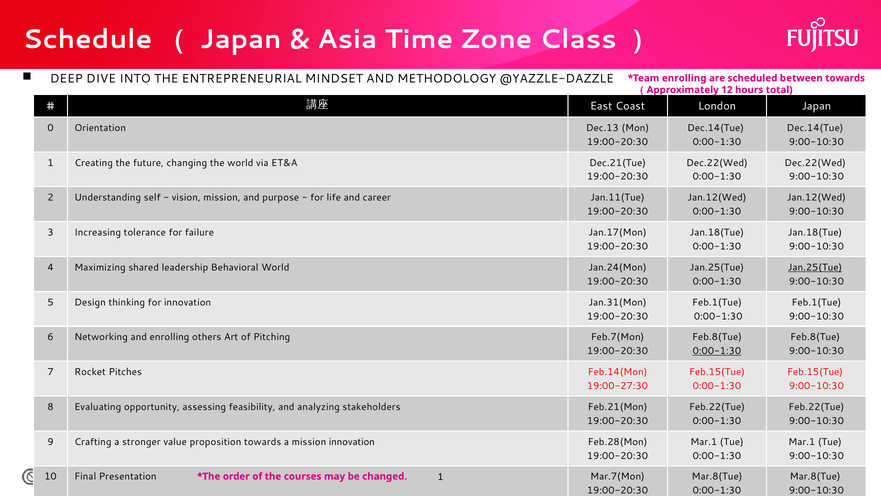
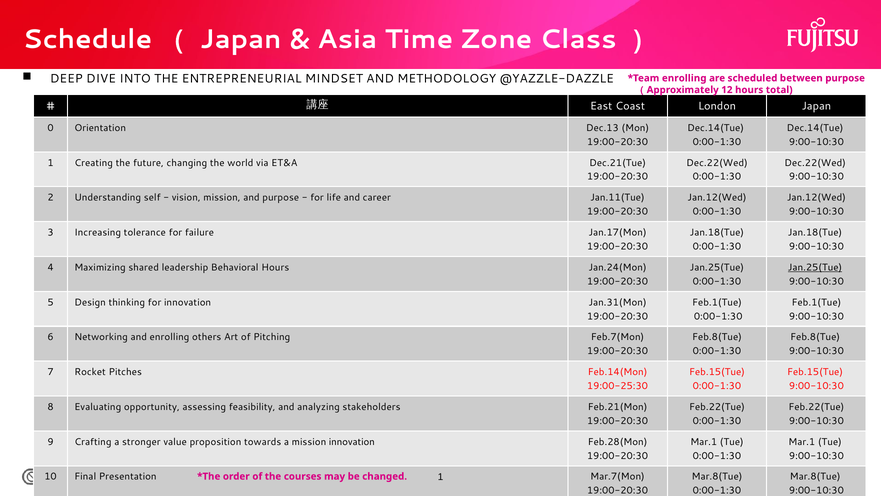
between towards: towards -> purpose
Behavioral World: World -> Hours
0:00-1:30 at (717, 351) underline: present -> none
19:00-27:30: 19:00-27:30 -> 19:00-25:30
